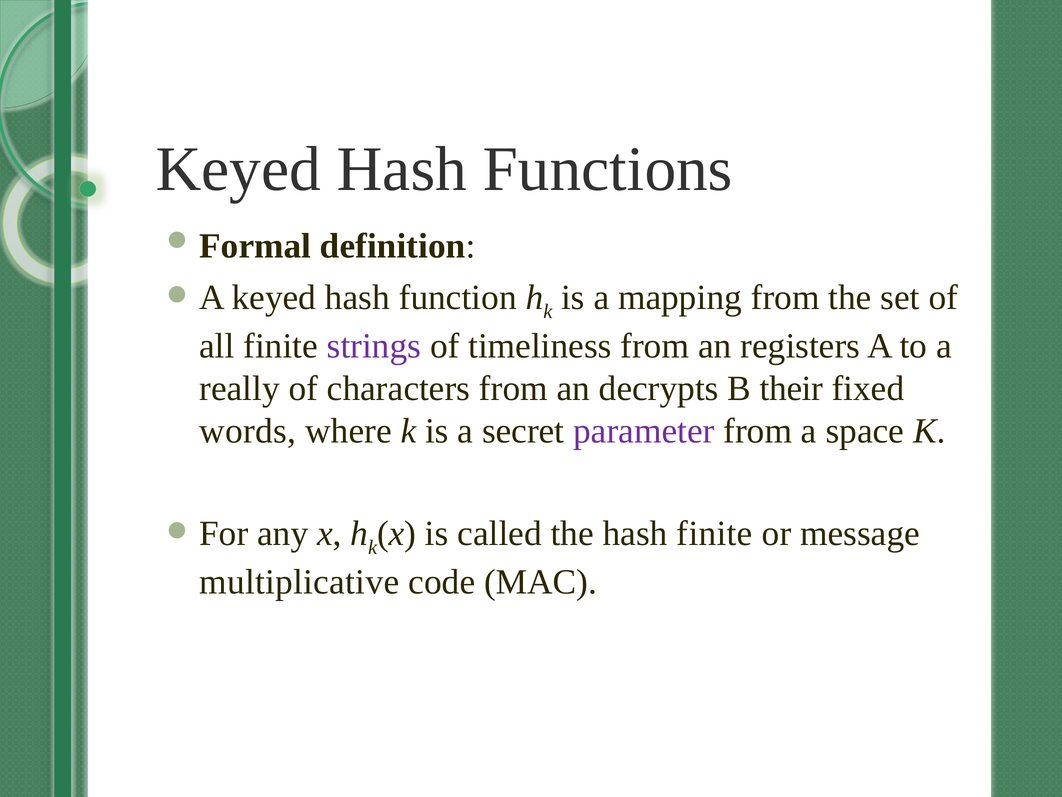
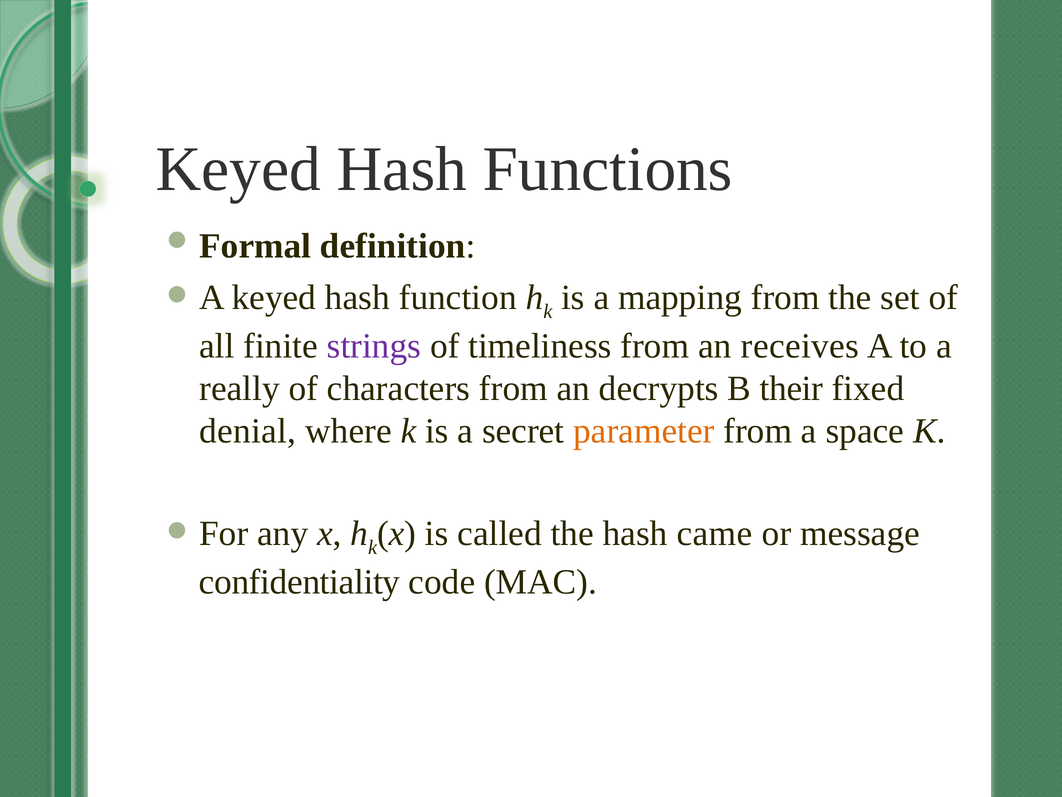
registers: registers -> receives
words: words -> denial
parameter colour: purple -> orange
hash finite: finite -> came
multiplicative: multiplicative -> confidentiality
